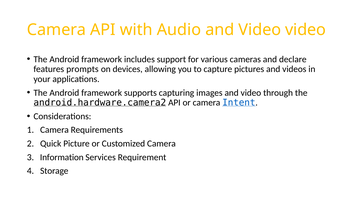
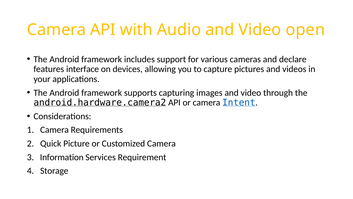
Video video: video -> open
prompts: prompts -> interface
